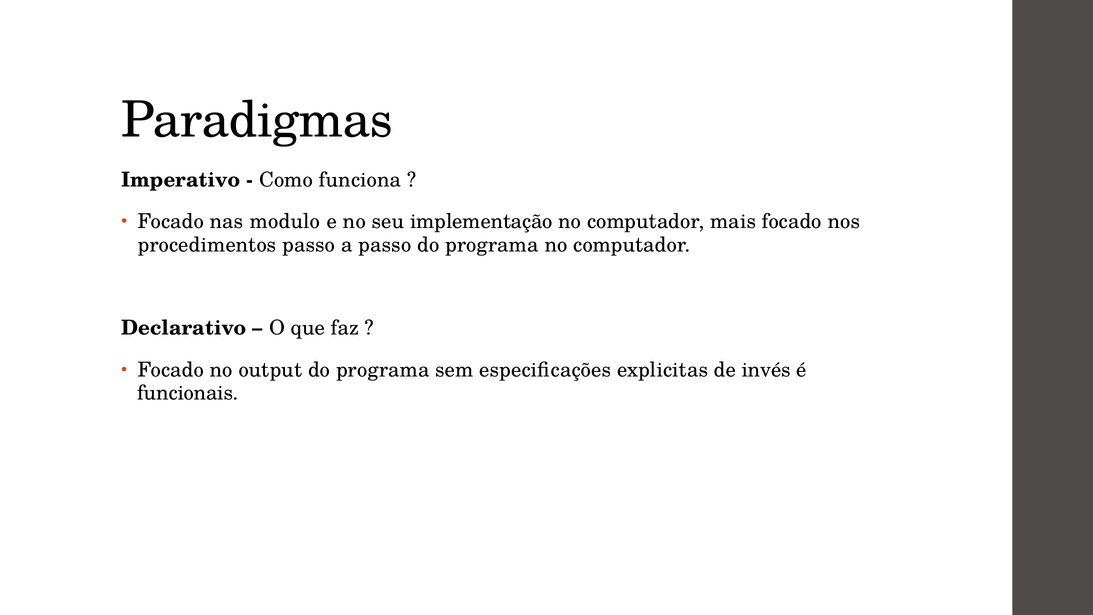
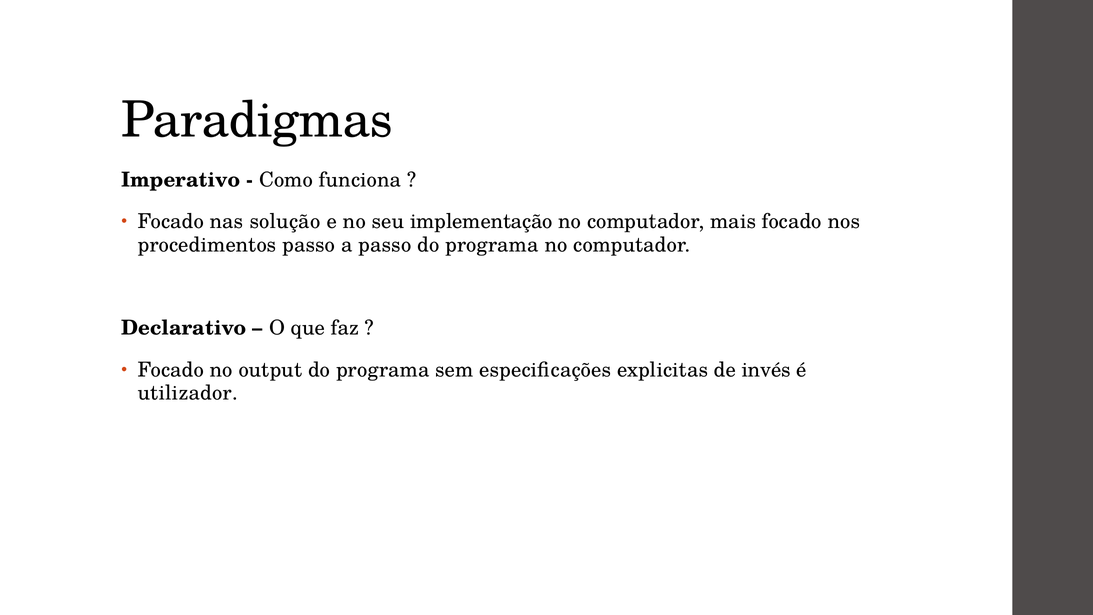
modulo: modulo -> solução
funcionais: funcionais -> utilizador
